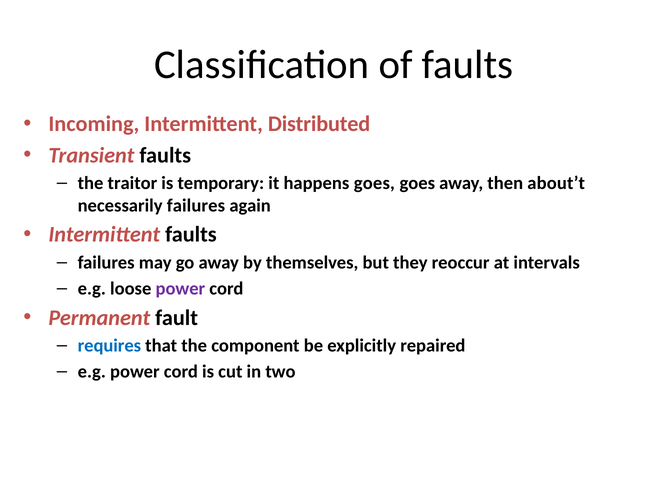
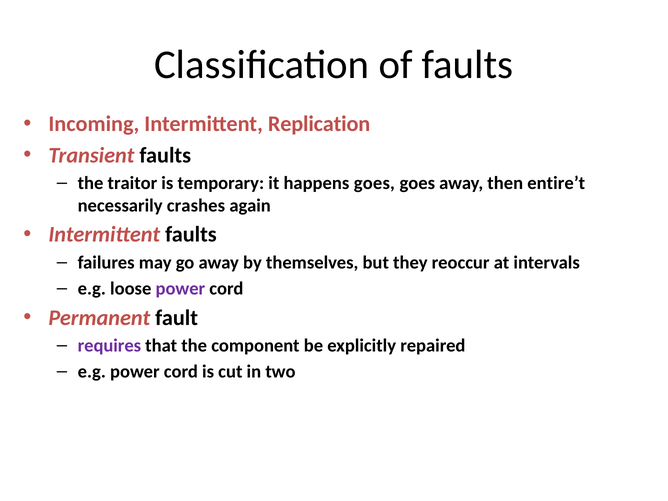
Distributed: Distributed -> Replication
about’t: about’t -> entire’t
necessarily failures: failures -> crashes
requires colour: blue -> purple
